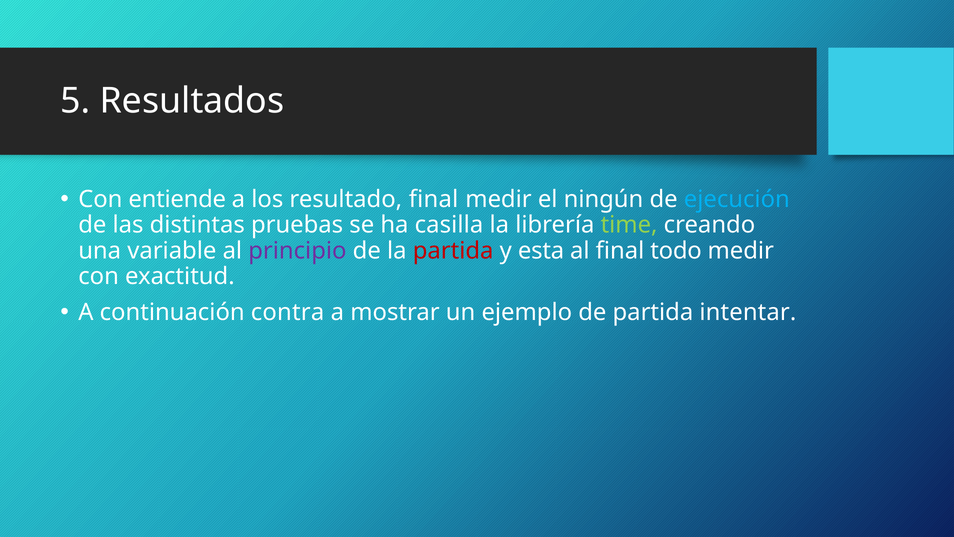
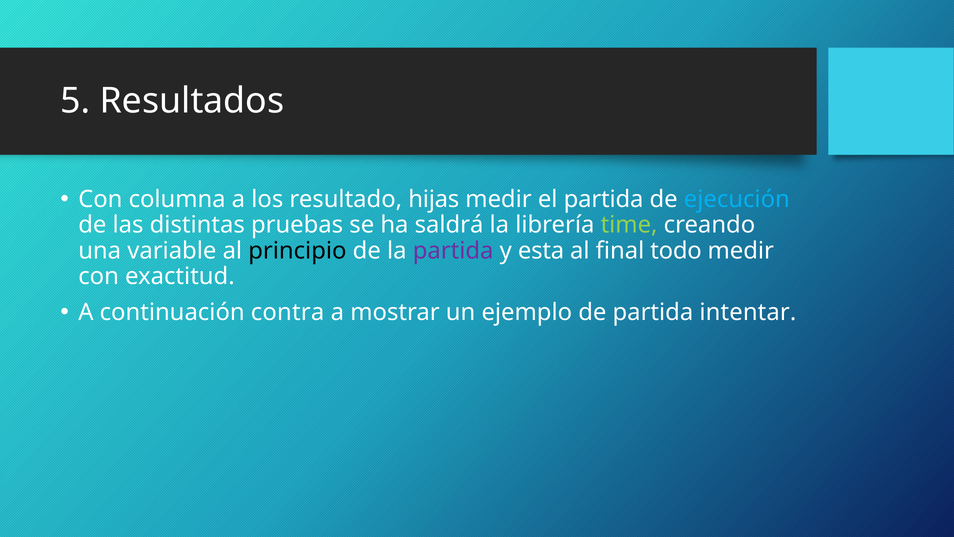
entiende: entiende -> columna
resultado final: final -> hijas
el ningún: ningún -> partida
casilla: casilla -> saldrá
principio colour: purple -> black
partida at (453, 251) colour: red -> purple
